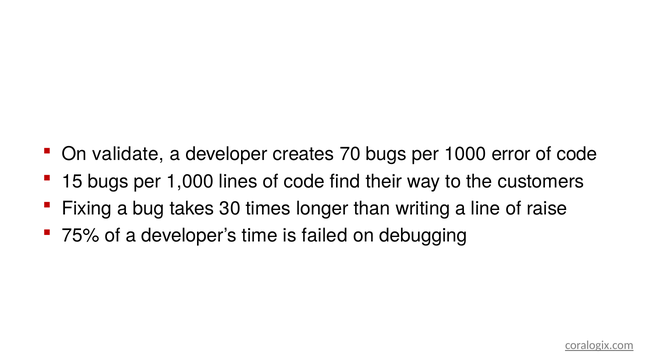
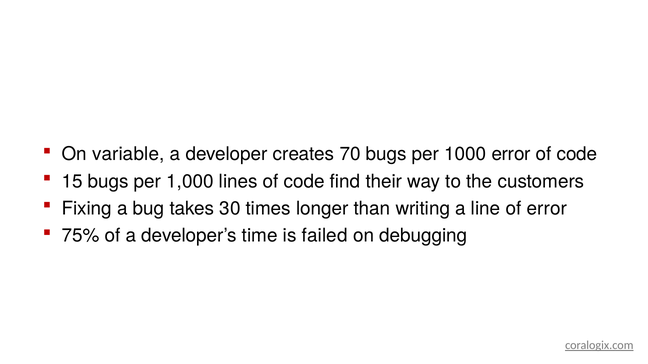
validate: validate -> variable
of raise: raise -> error
